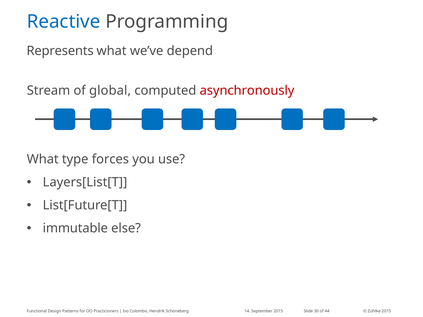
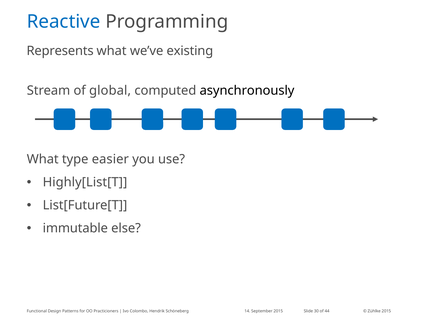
depend: depend -> existing
asynchronously colour: red -> black
forces: forces -> easier
Layers[List[T: Layers[List[T -> Highly[List[T
